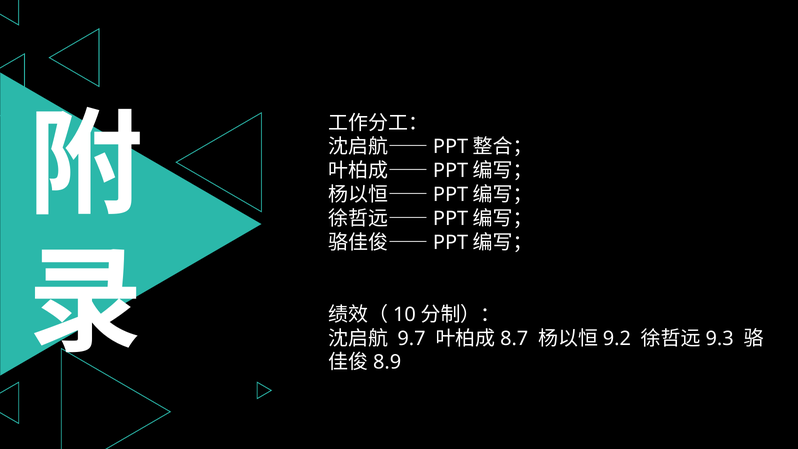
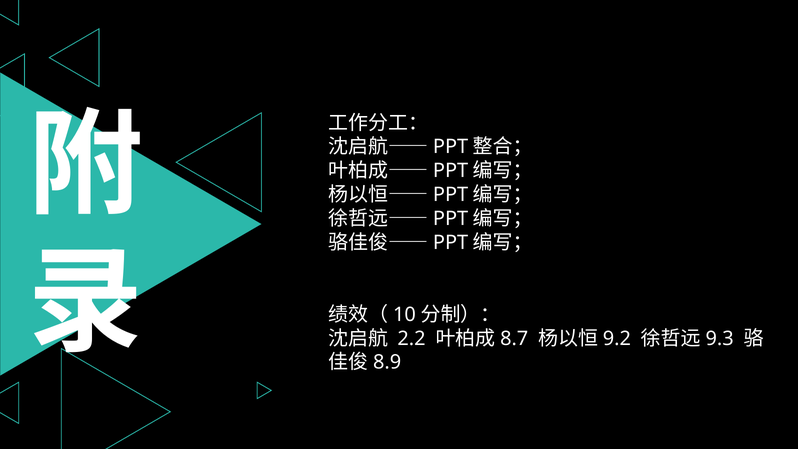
9.7: 9.7 -> 2.2
